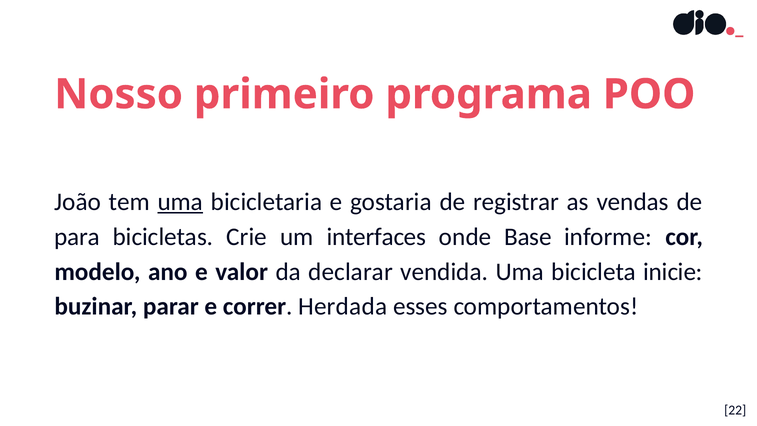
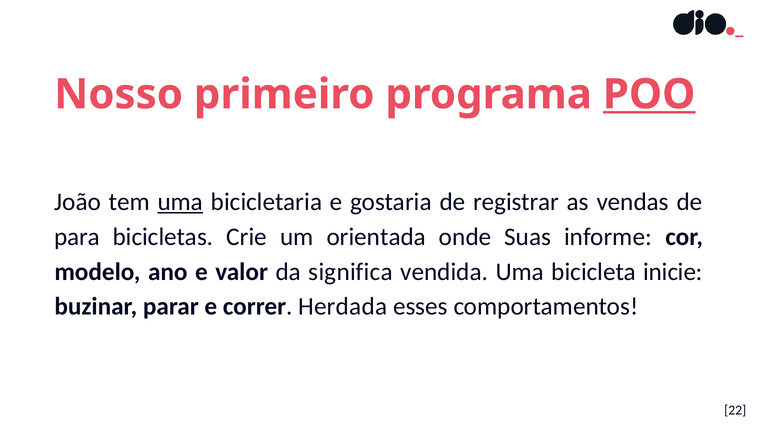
POO underline: none -> present
interfaces: interfaces -> orientada
Base: Base -> Suas
declarar: declarar -> significa
